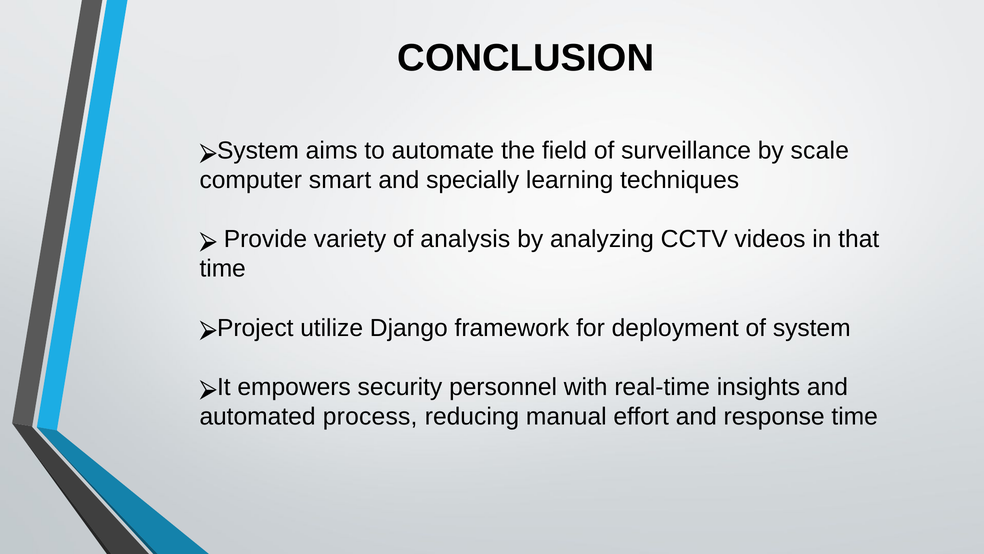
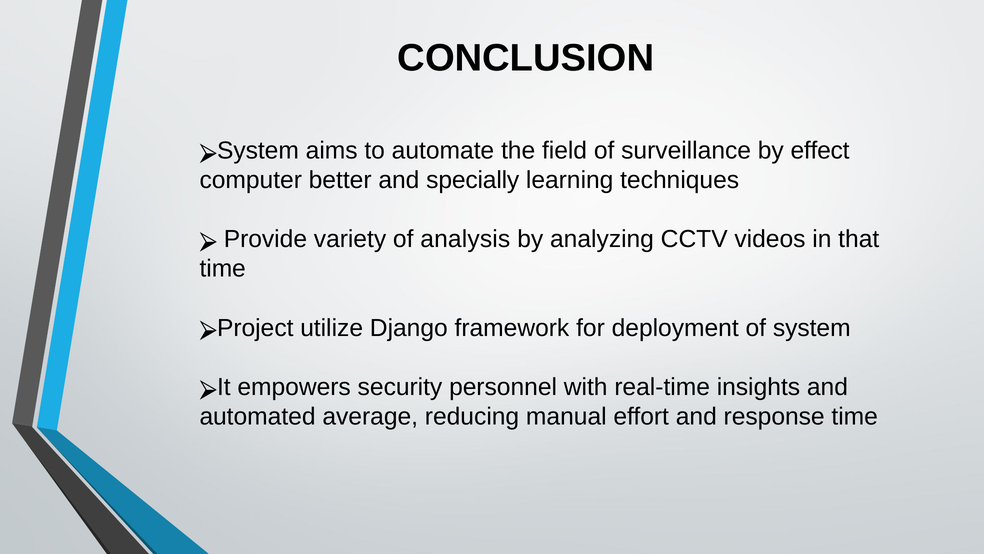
scale: scale -> effect
smart: smart -> better
process: process -> average
